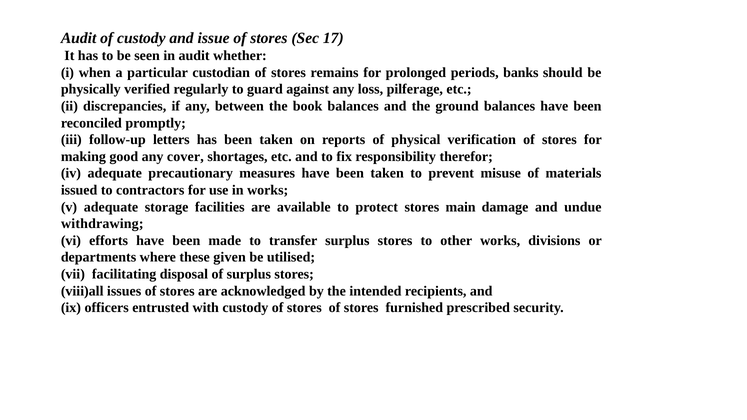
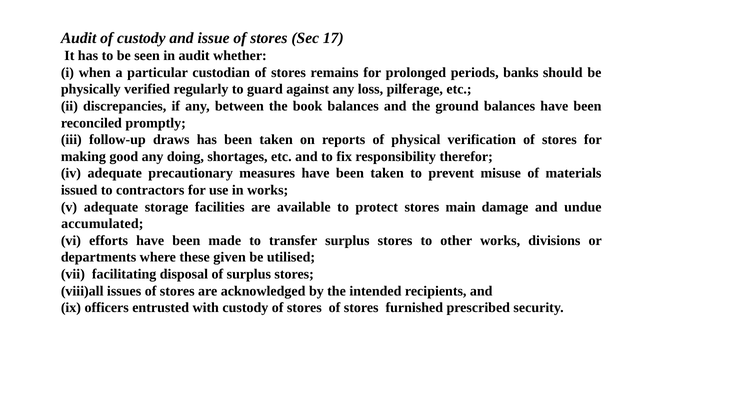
letters: letters -> draws
cover: cover -> doing
withdrawing: withdrawing -> accumulated
